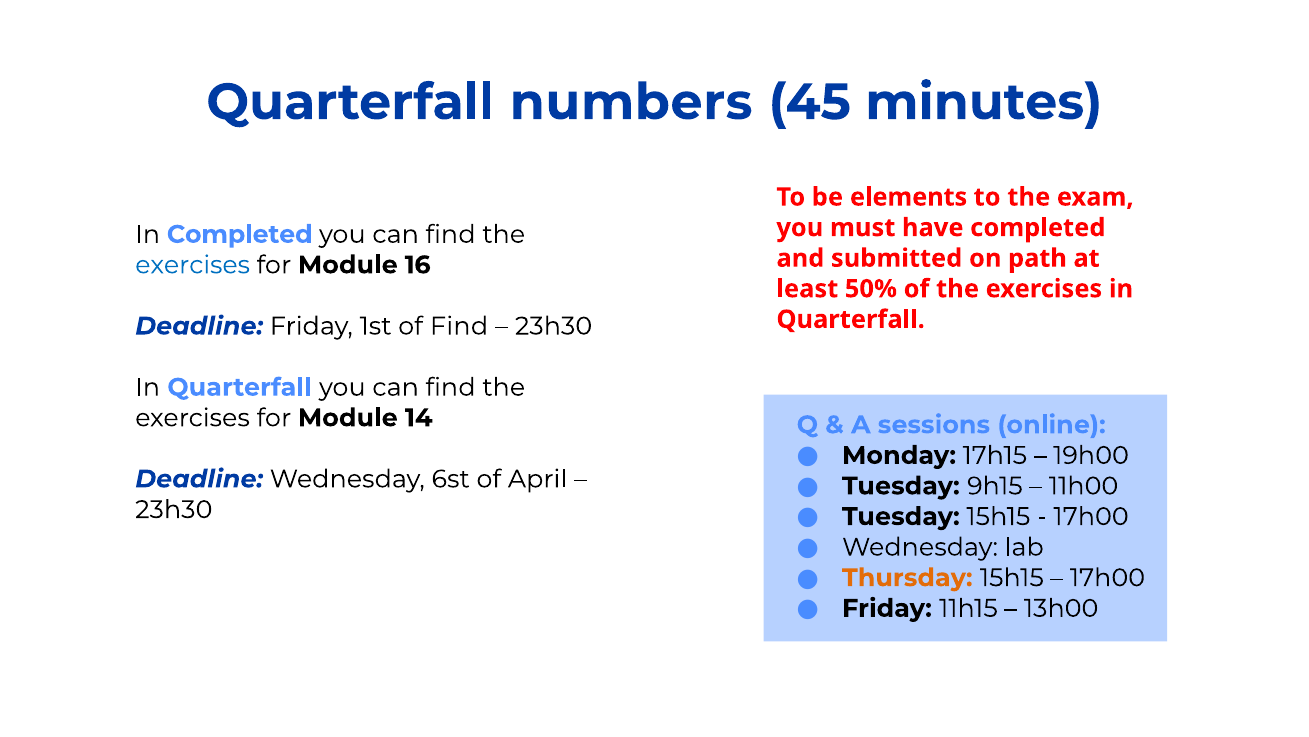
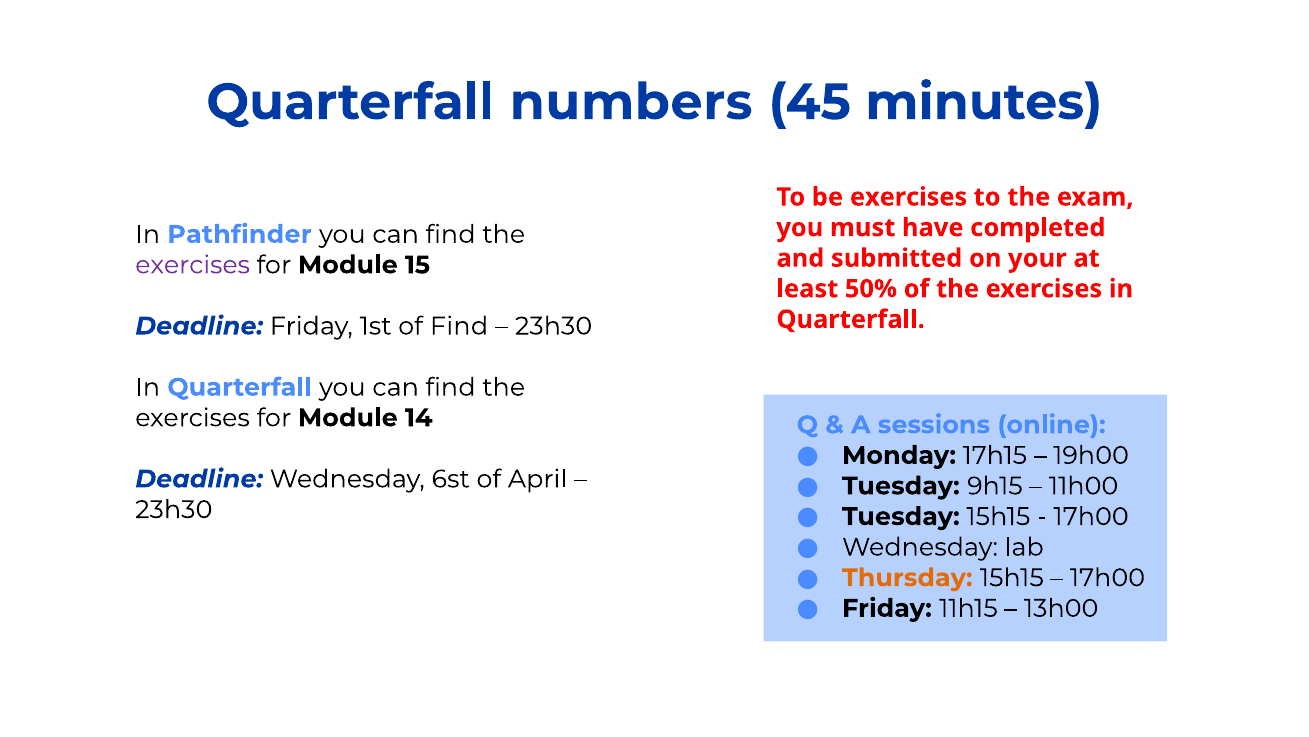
be elements: elements -> exercises
In Completed: Completed -> Pathfinder
path: path -> your
exercises at (193, 265) colour: blue -> purple
16: 16 -> 15
